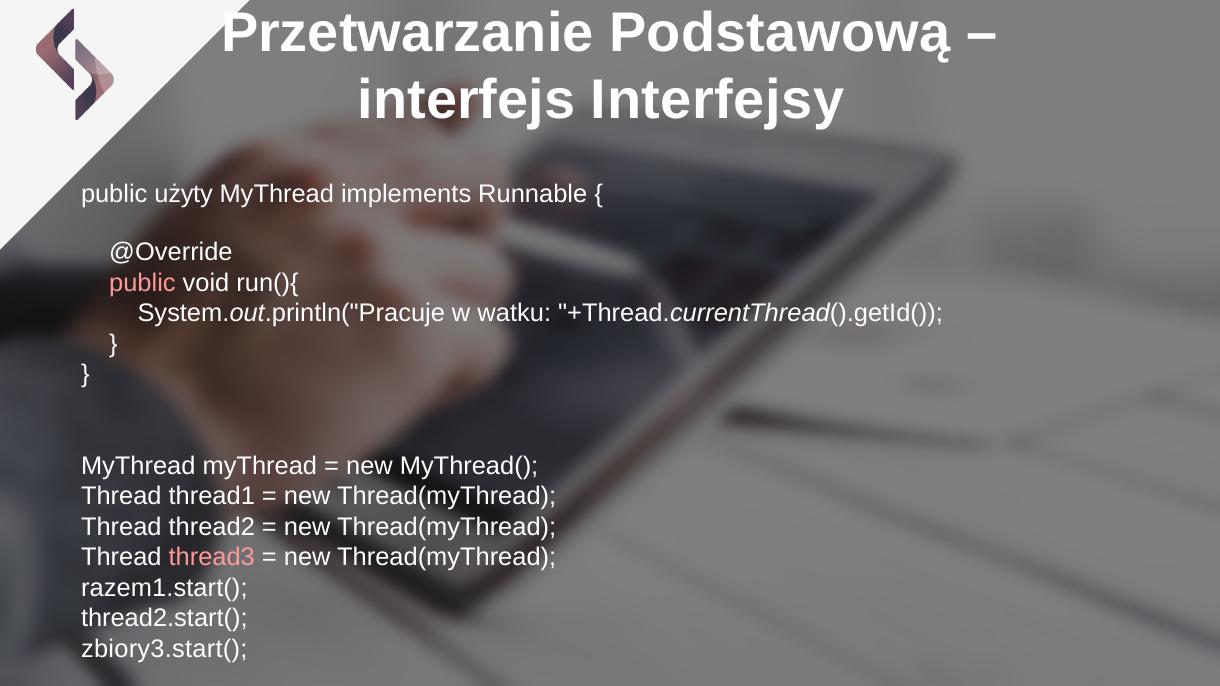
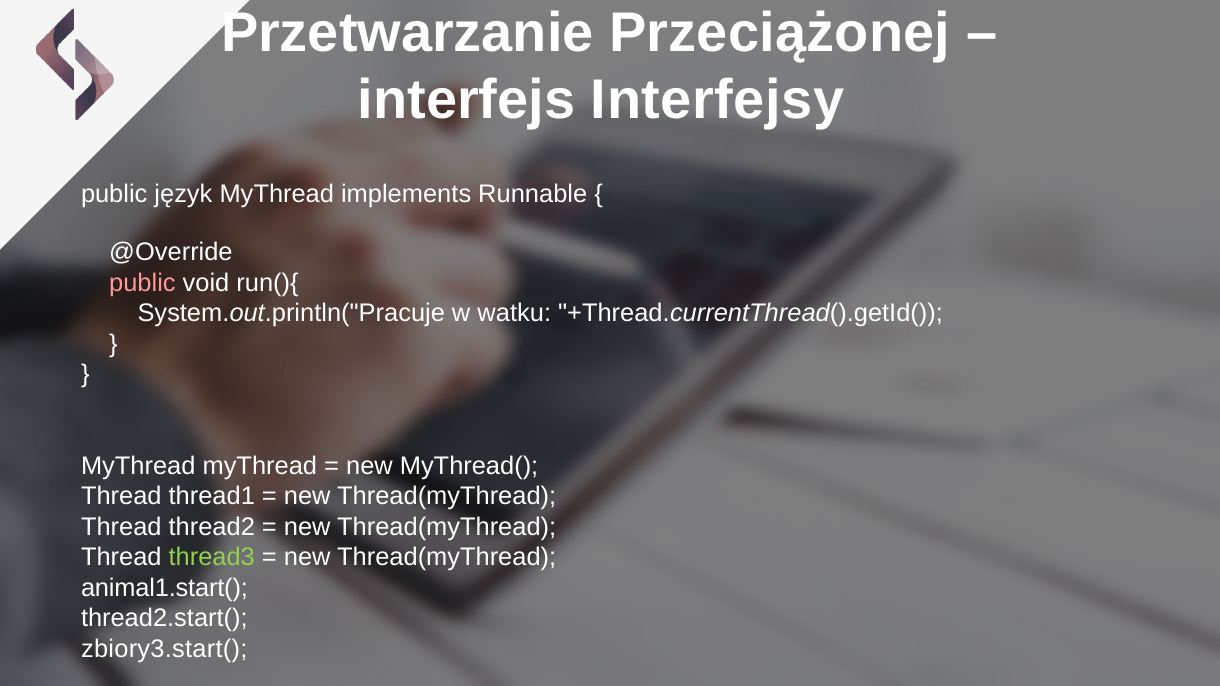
Podstawową: Podstawową -> Przeciążonej
użyty: użyty -> język
thread3 colour: pink -> light green
razem1.start(: razem1.start( -> animal1.start(
